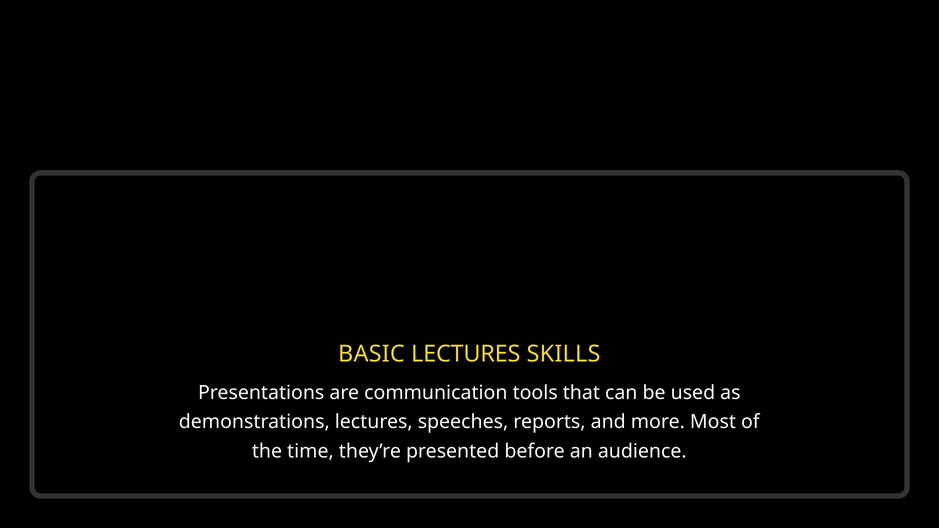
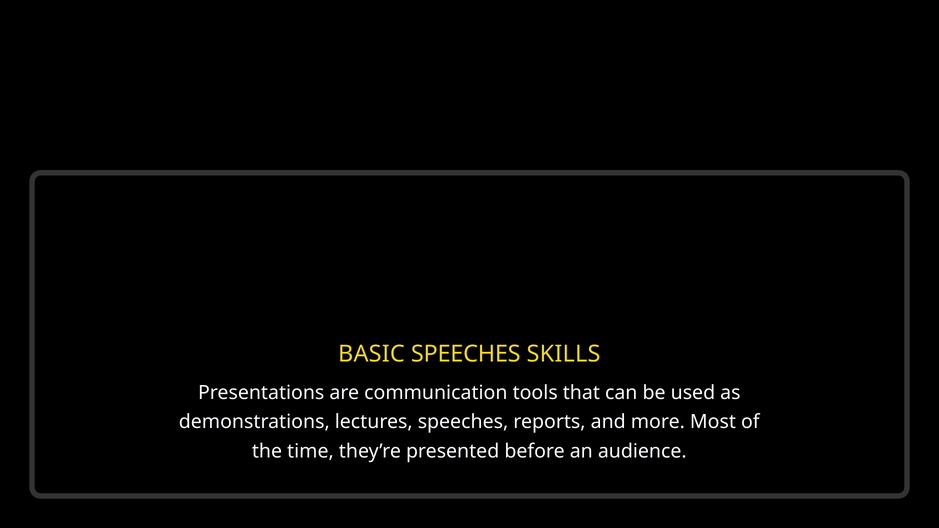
BASIC LECTURES: LECTURES -> SPEECHES
